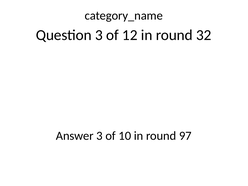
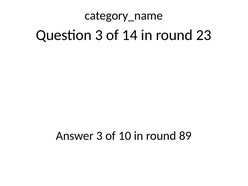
12: 12 -> 14
32: 32 -> 23
97: 97 -> 89
